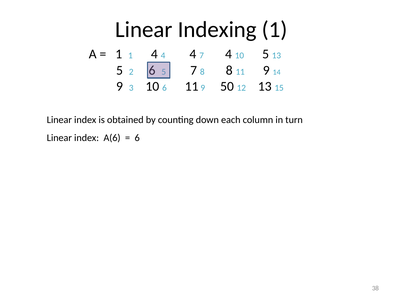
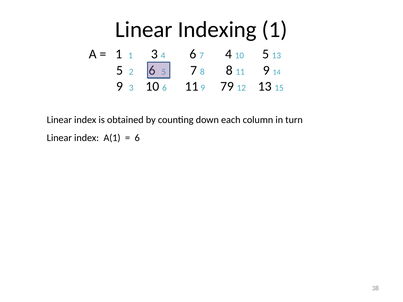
1 4: 4 -> 3
4 at (193, 54): 4 -> 6
50: 50 -> 79
A(6: A(6 -> A(1
